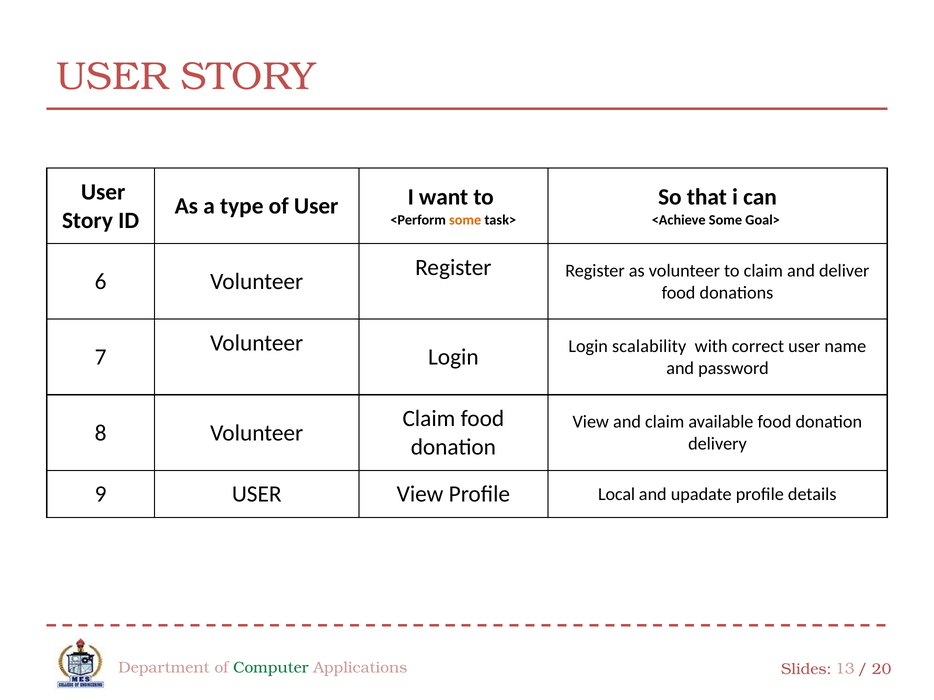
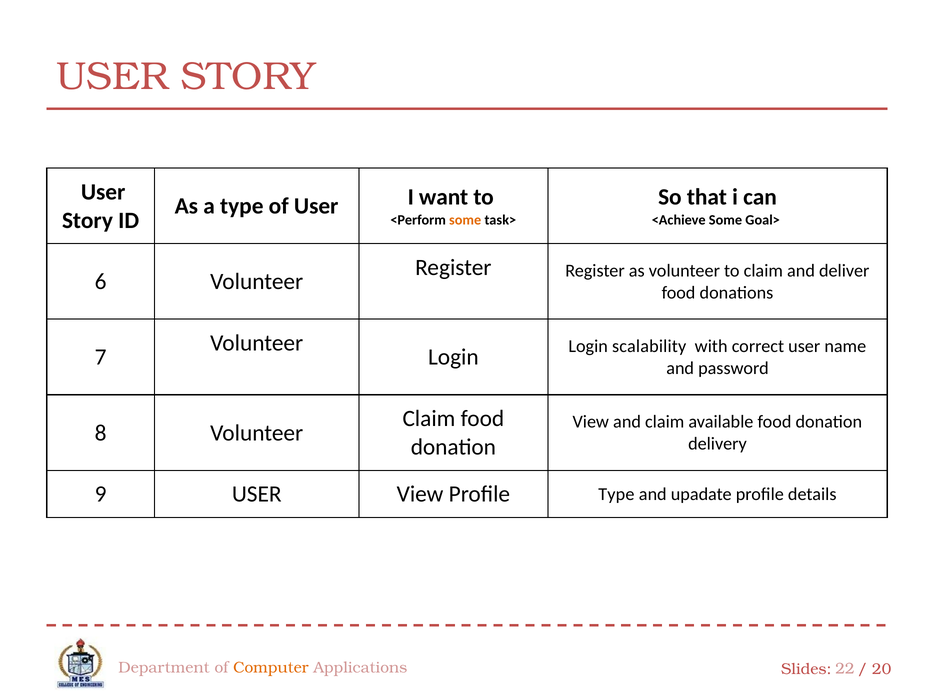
Profile Local: Local -> Type
Computer colour: green -> orange
13: 13 -> 22
